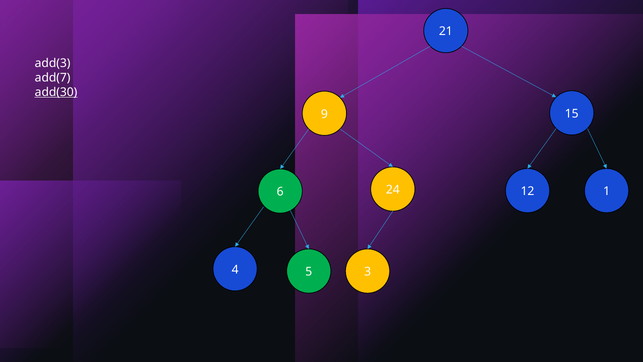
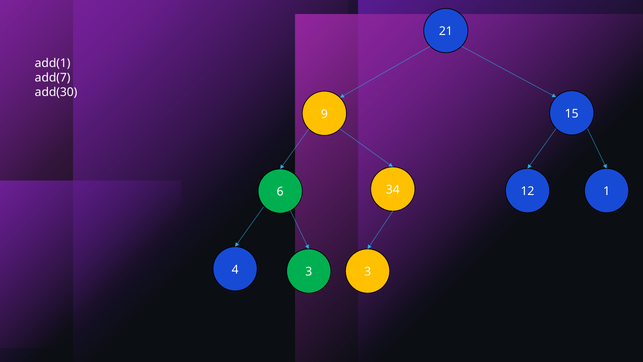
add(3: add(3 -> add(1
add(30 underline: present -> none
24: 24 -> 34
4 5: 5 -> 3
